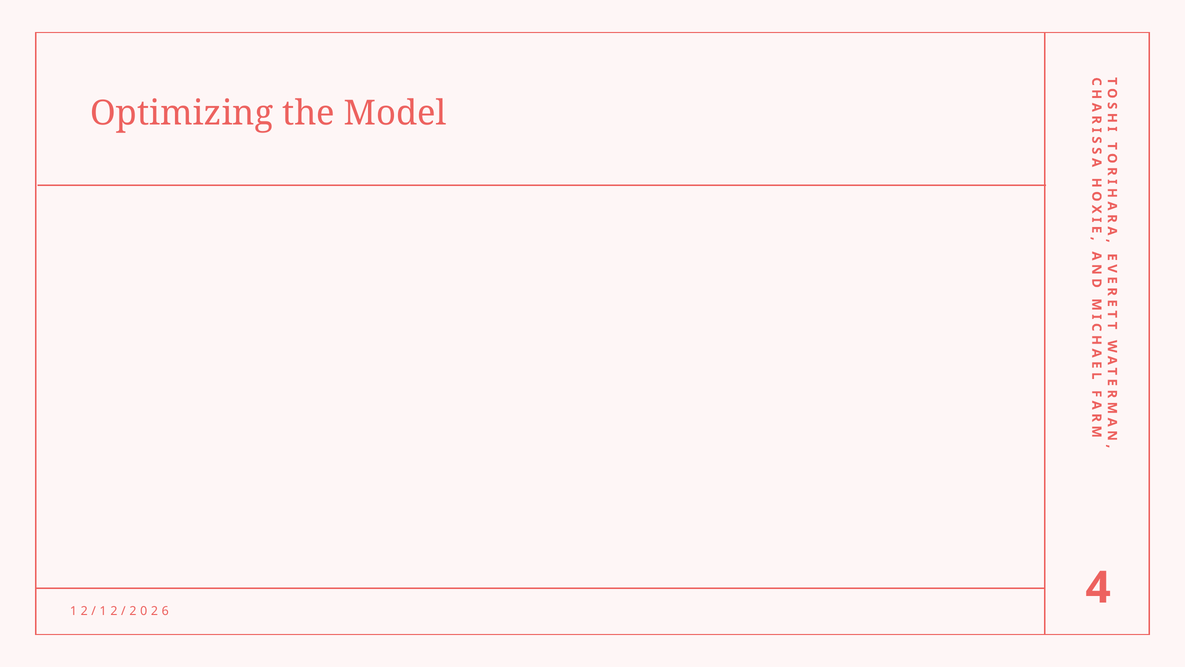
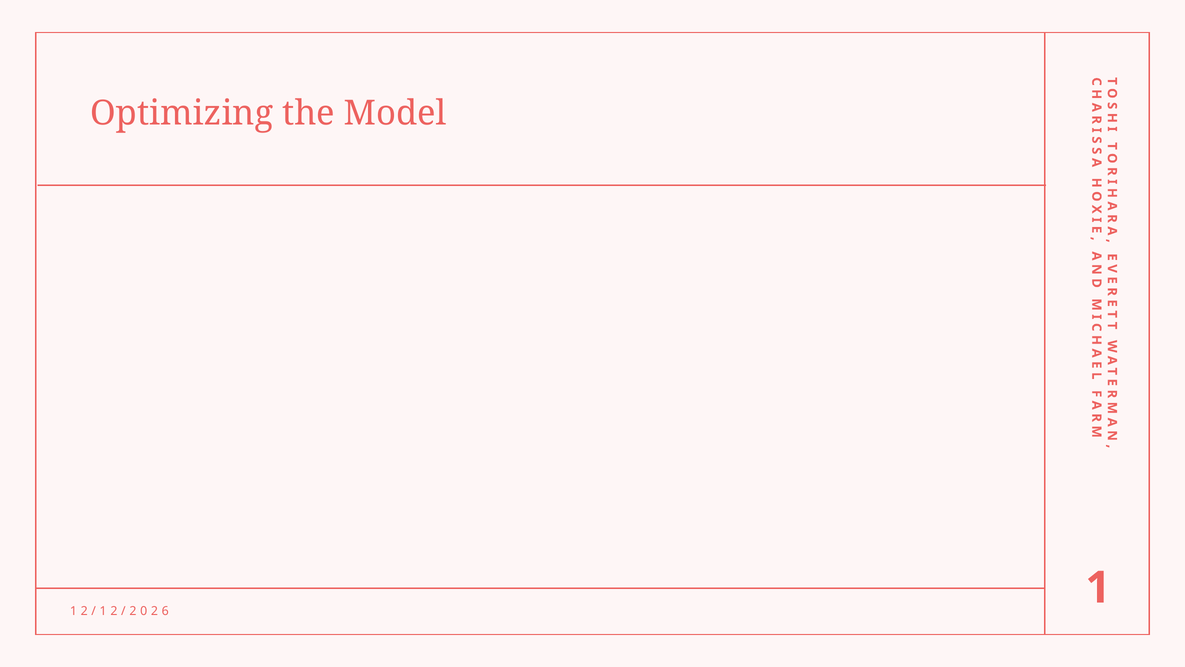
4 at (1098, 588): 4 -> 1
